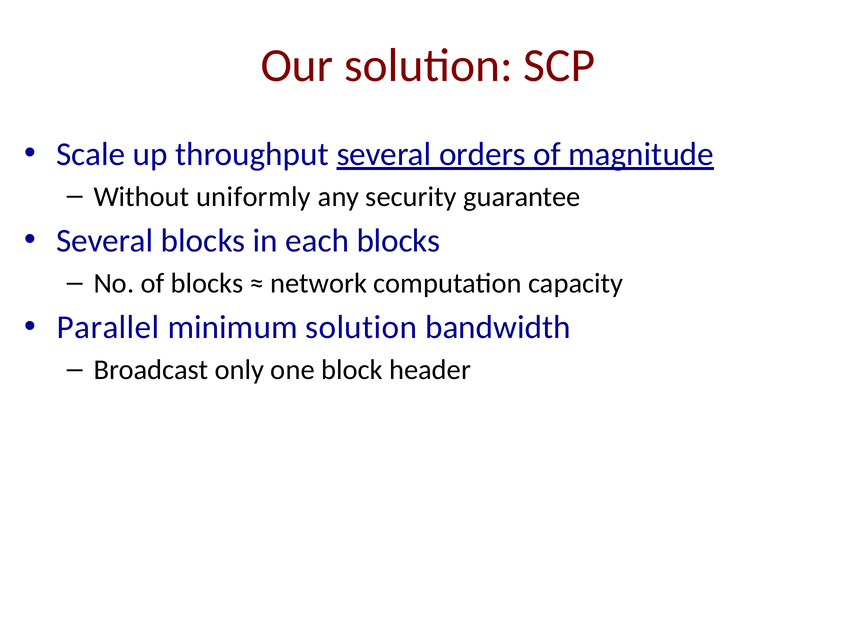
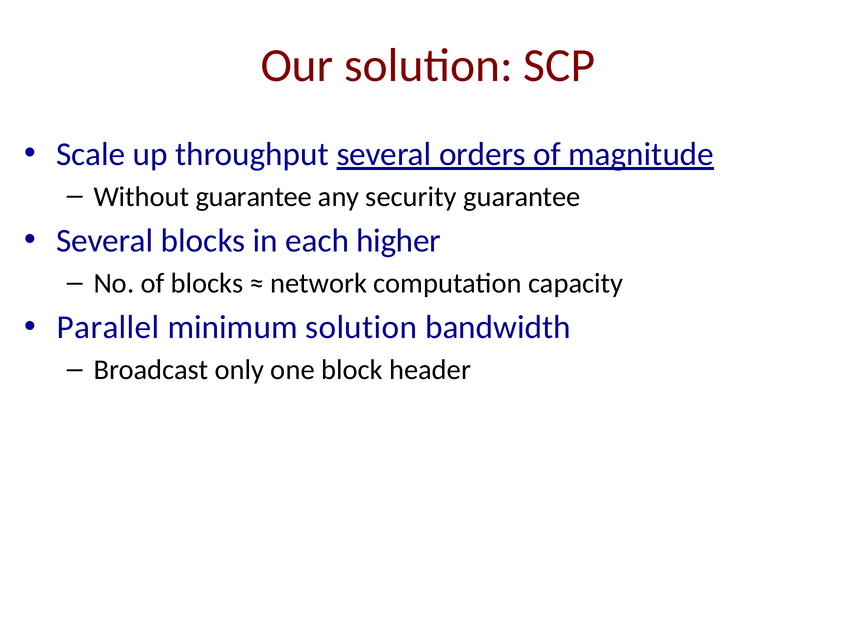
Without uniformly: uniformly -> guarantee
each blocks: blocks -> higher
